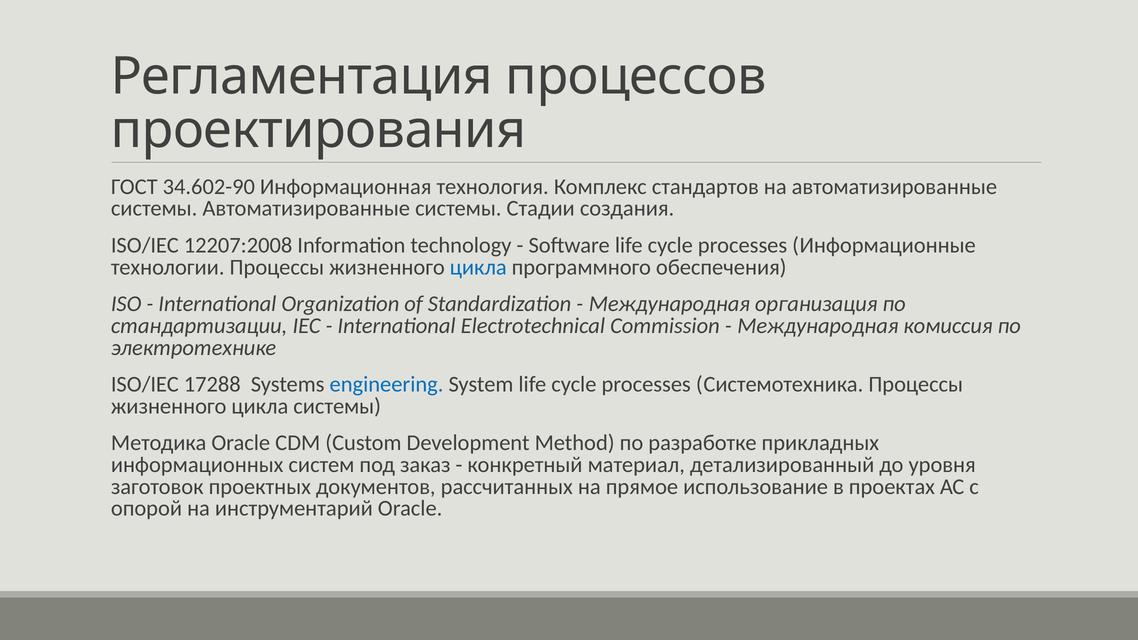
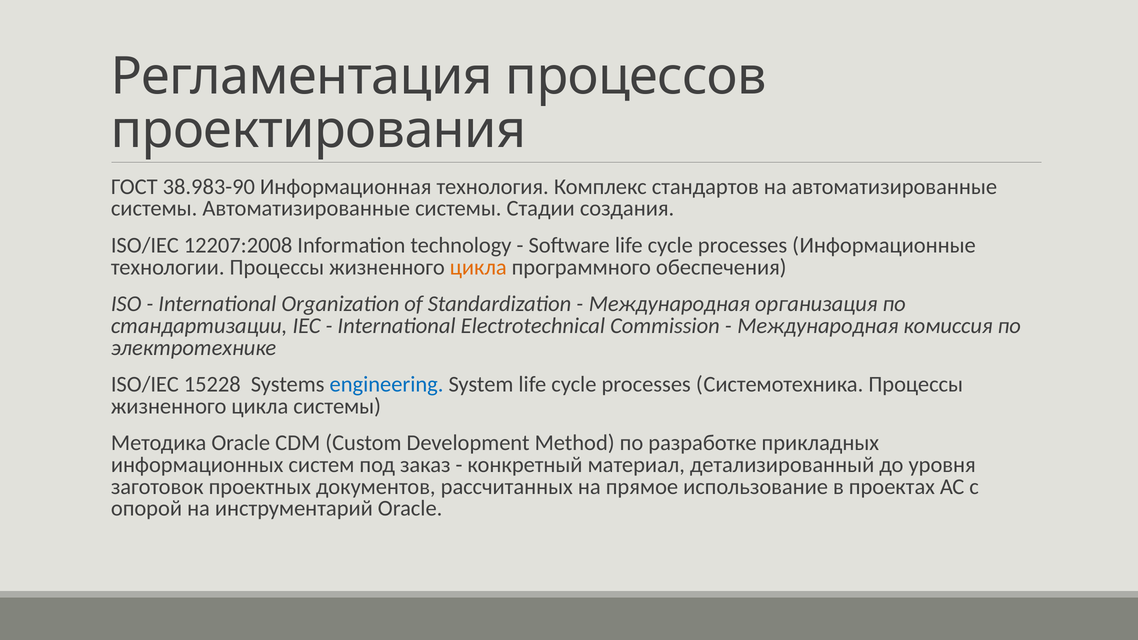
34.602-90: 34.602-90 -> 38.983-90
цикла at (478, 267) colour: blue -> orange
17288: 17288 -> 15228
